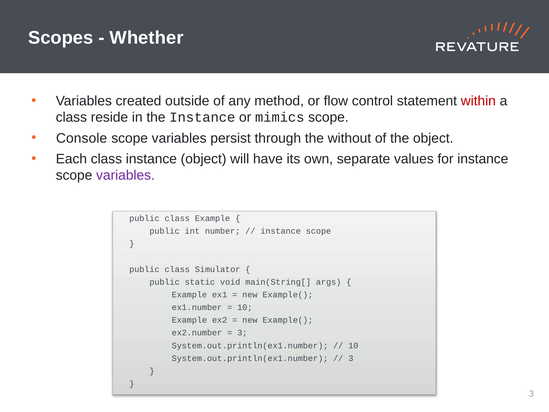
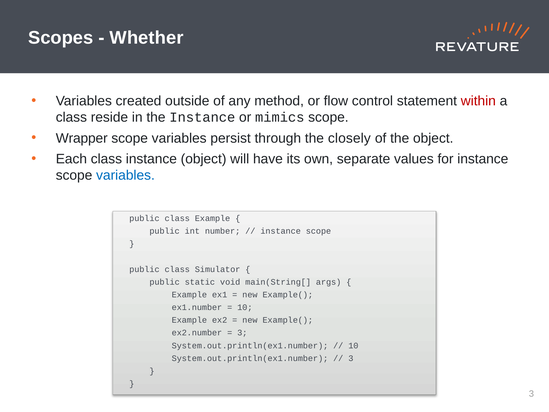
Console: Console -> Wrapper
without: without -> closely
variables at (125, 175) colour: purple -> blue
